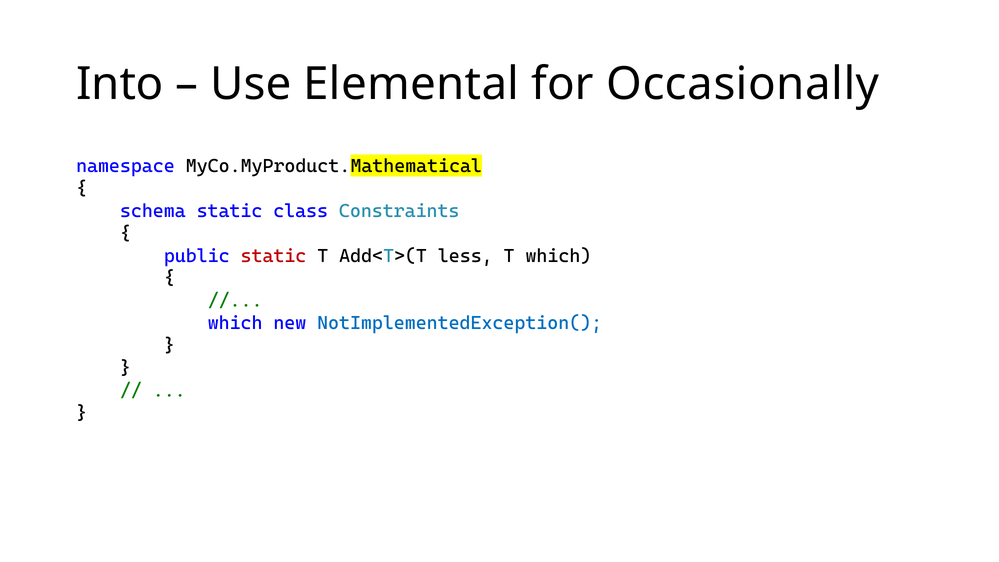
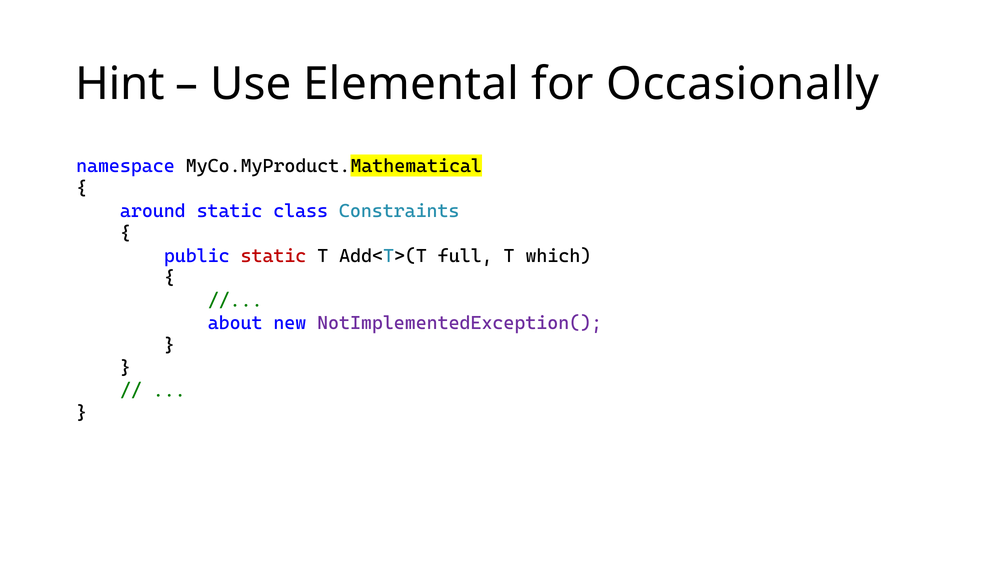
Into: Into -> Hint
schema: schema -> around
less: less -> full
which at (235, 323): which -> about
NotImplementedException( colour: blue -> purple
